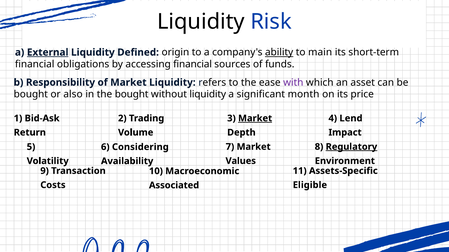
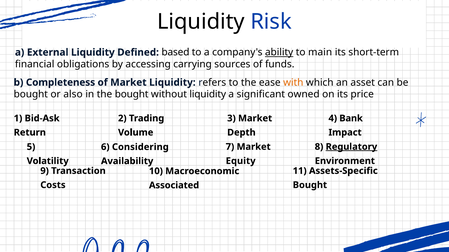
External underline: present -> none
origin: origin -> based
accessing financial: financial -> carrying
Responsibility: Responsibility -> Completeness
with colour: purple -> orange
month: month -> owned
Market at (255, 119) underline: present -> none
Lend: Lend -> Bank
Values: Values -> Equity
Eligible at (310, 185): Eligible -> Bought
